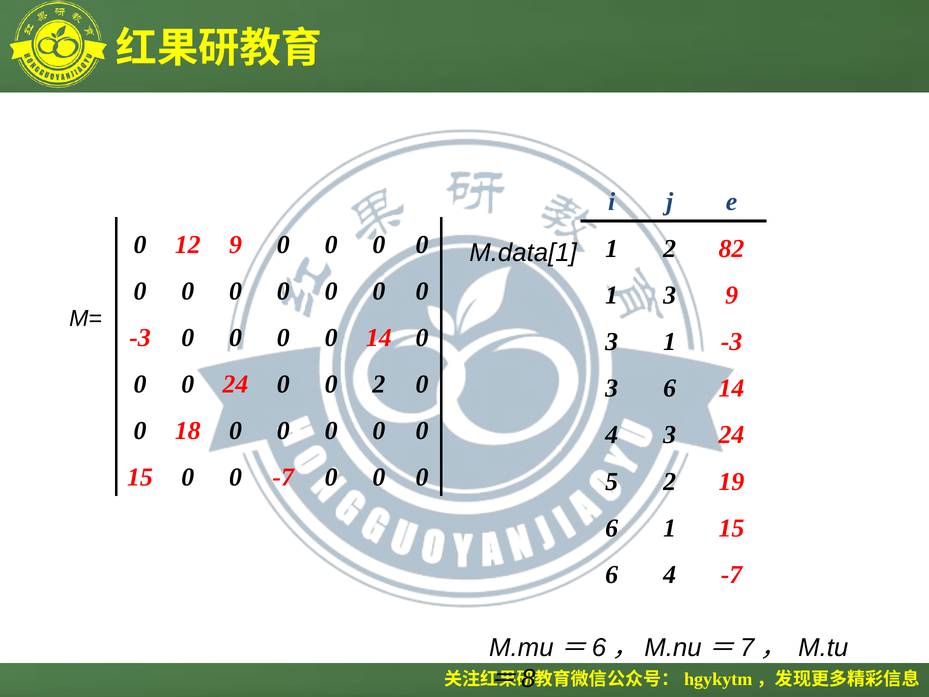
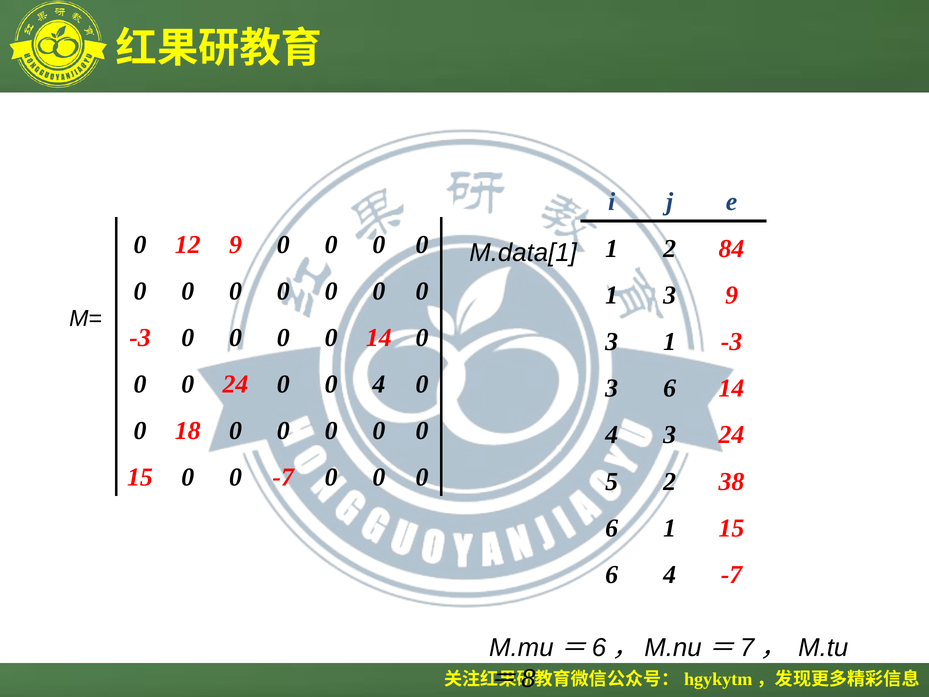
82: 82 -> 84
0 2: 2 -> 4
19: 19 -> 38
